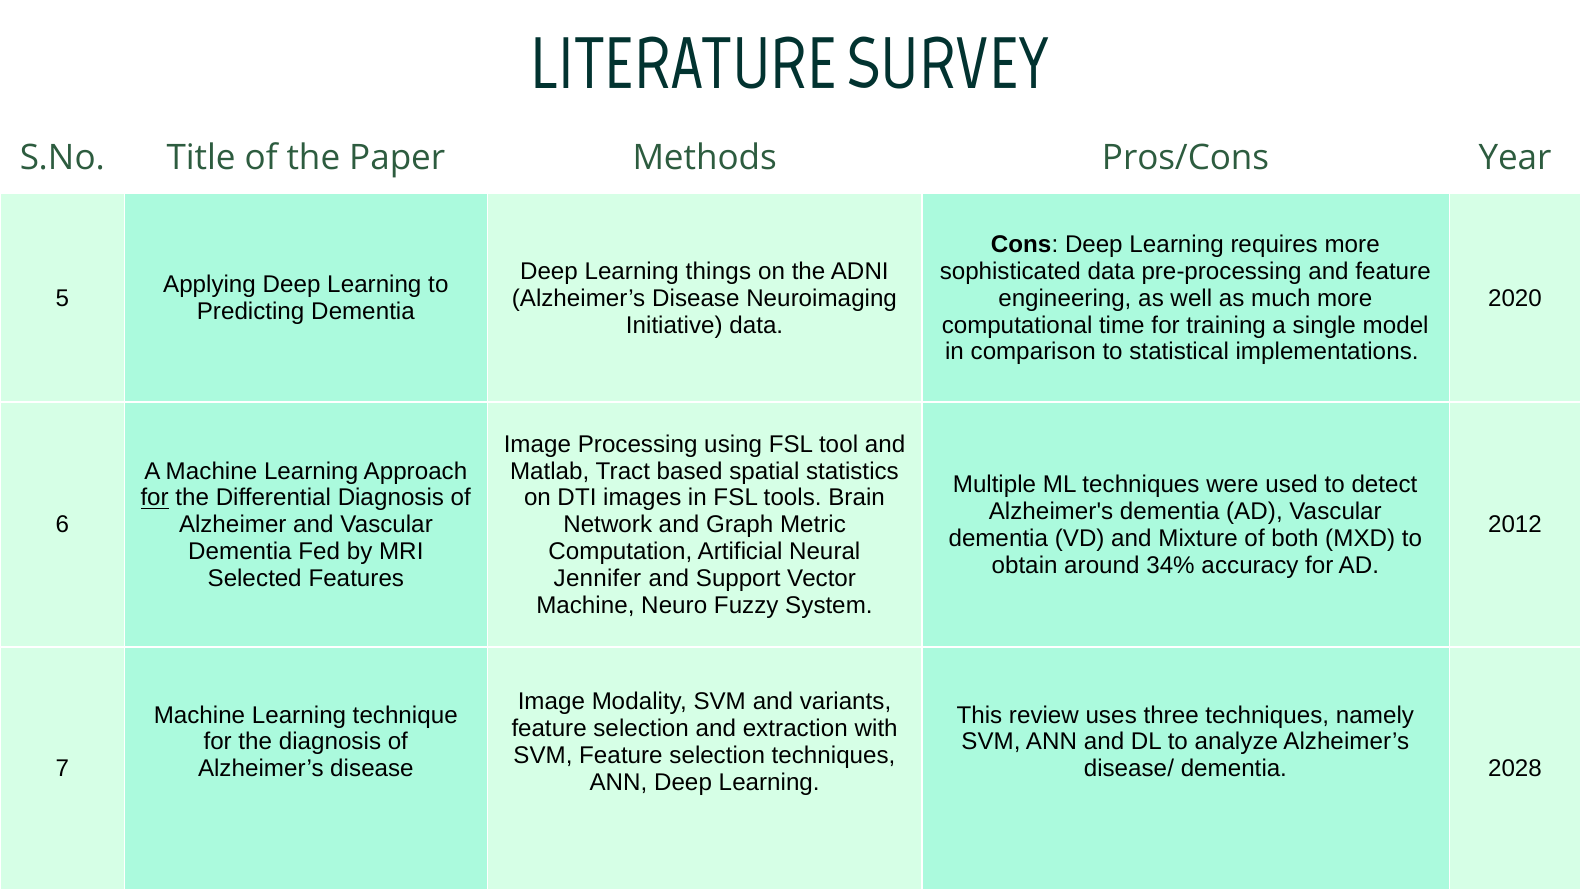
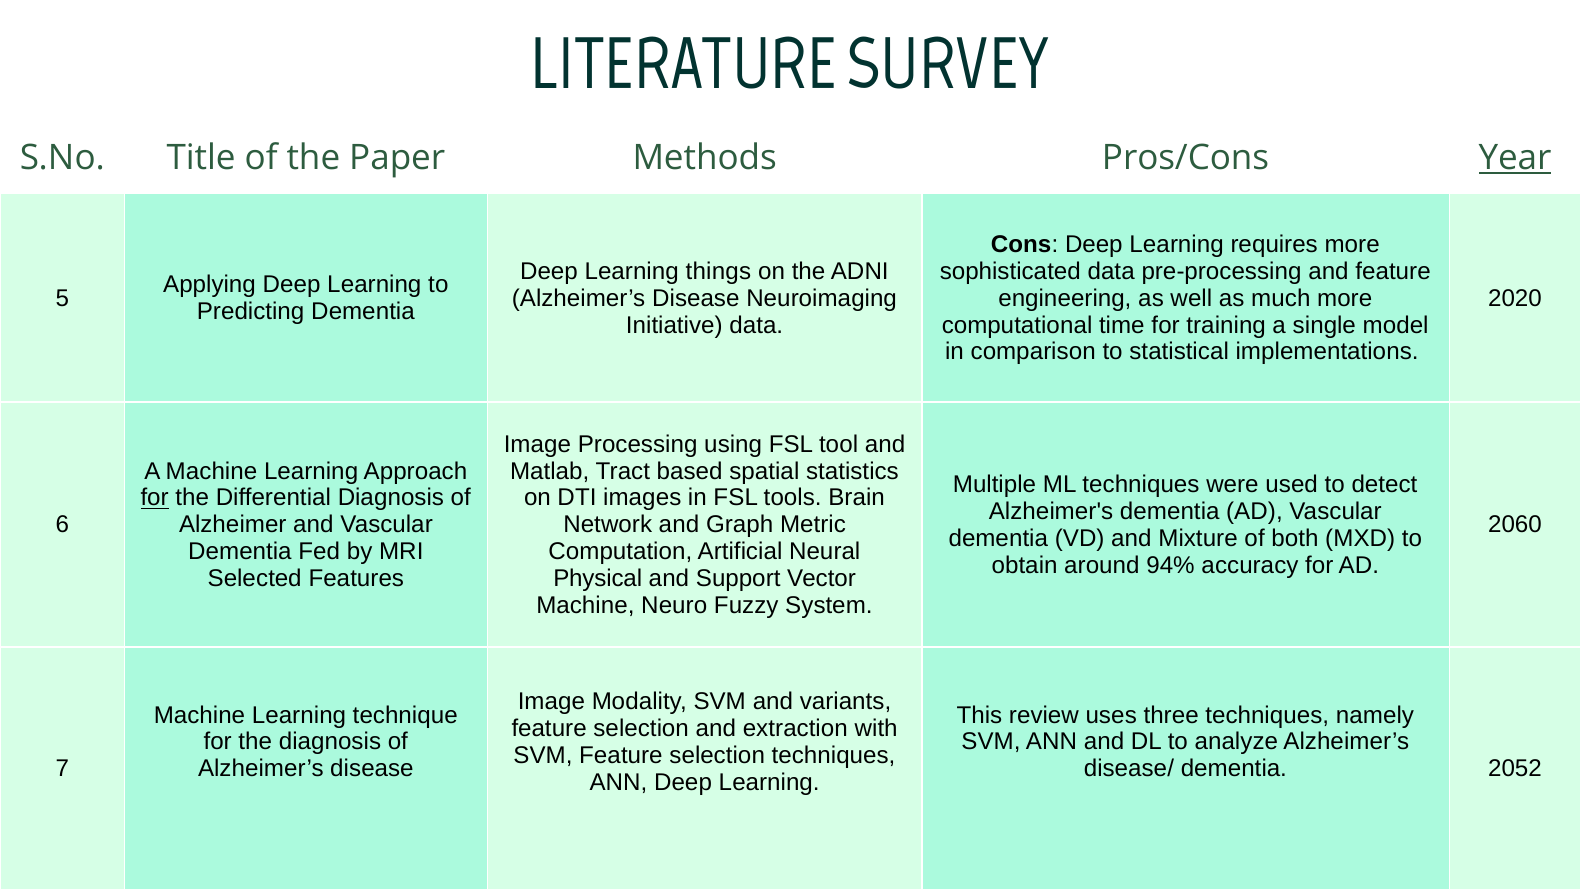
Year underline: none -> present
2012: 2012 -> 2060
34%: 34% -> 94%
Jennifer: Jennifer -> Physical
2028: 2028 -> 2052
